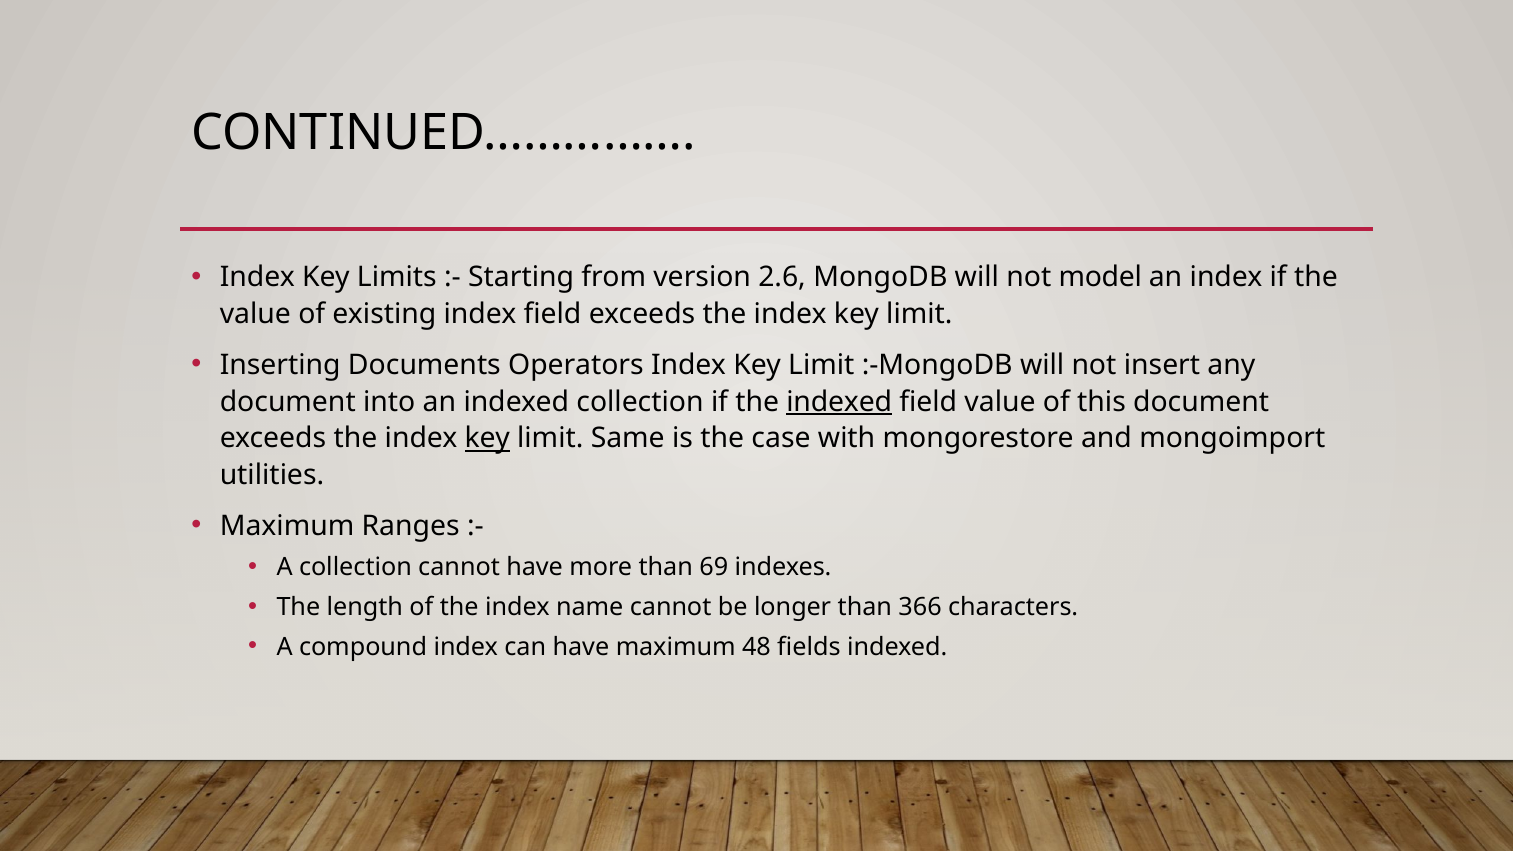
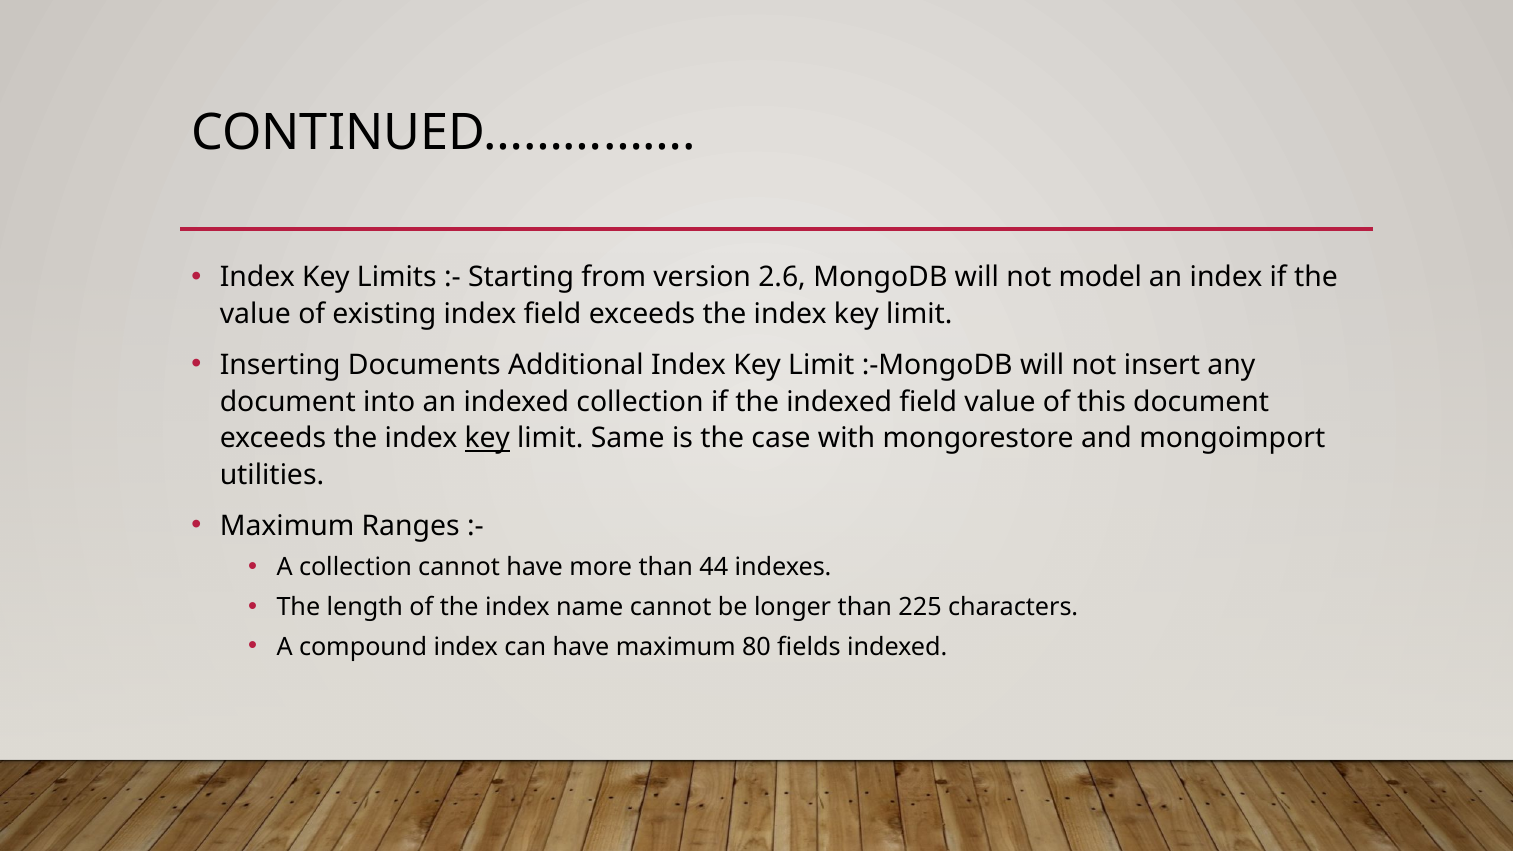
Operators: Operators -> Additional
indexed at (839, 402) underline: present -> none
69: 69 -> 44
366: 366 -> 225
48: 48 -> 80
